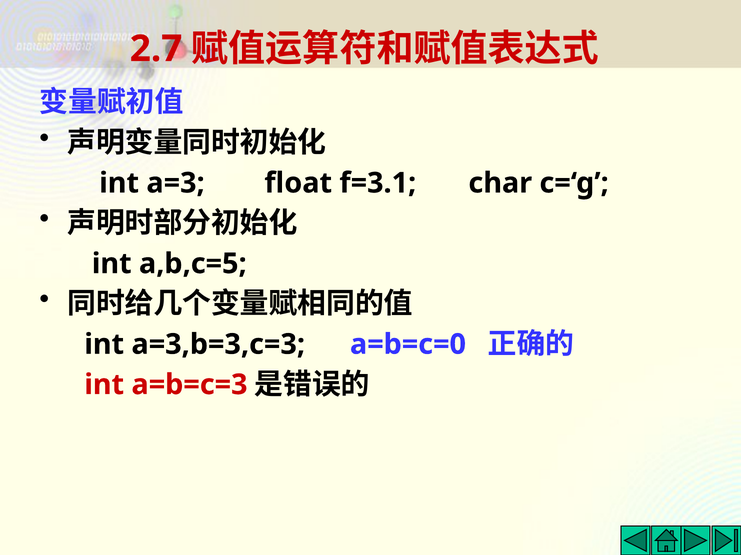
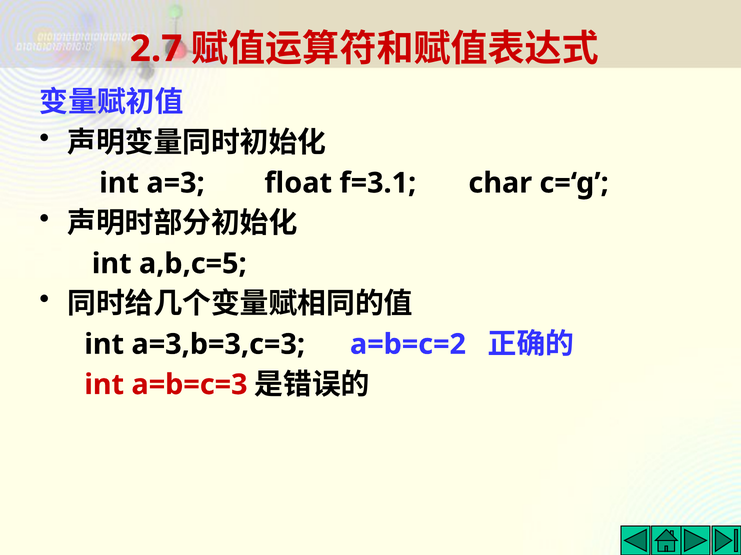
a=b=c=0: a=b=c=0 -> a=b=c=2
